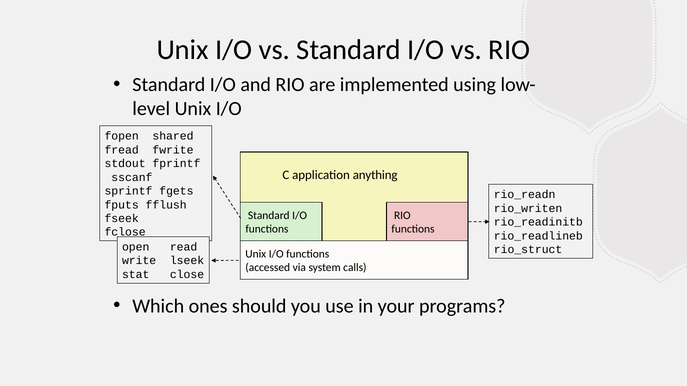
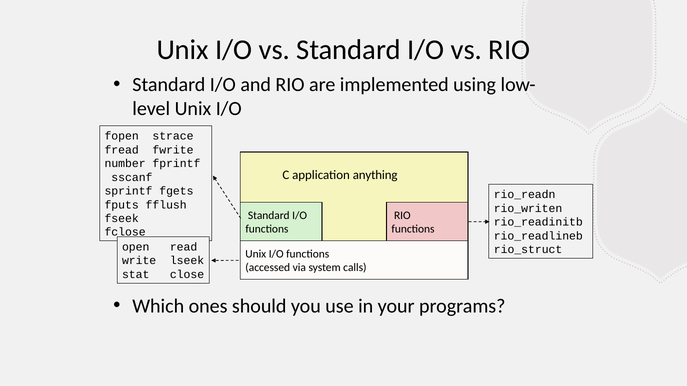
shared: shared -> strace
stdout: stdout -> number
